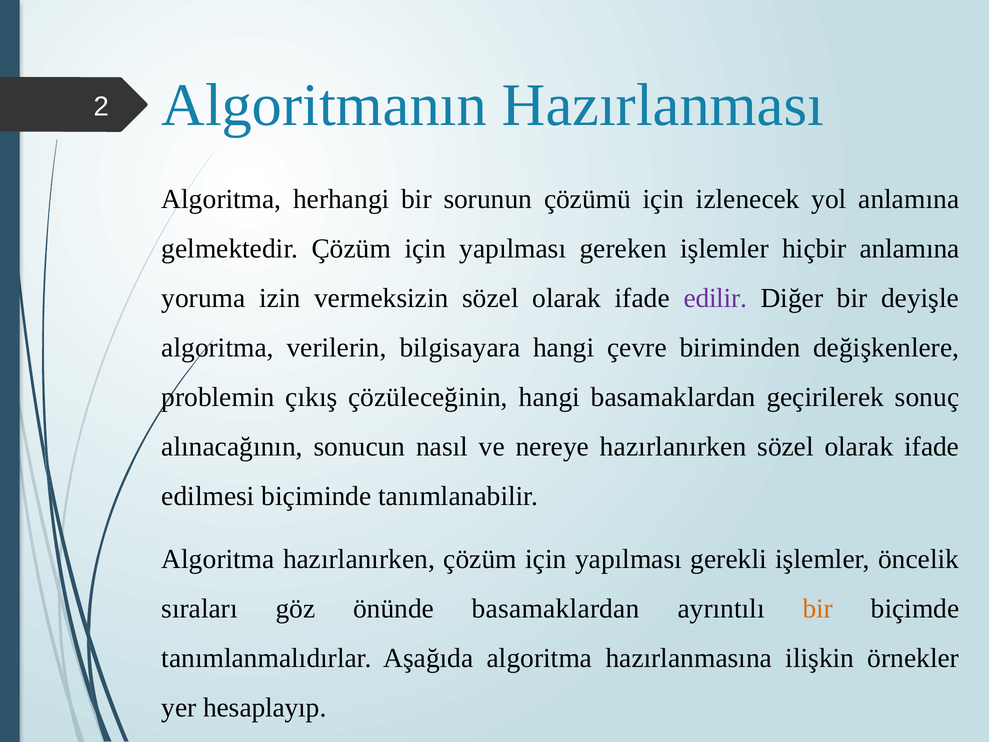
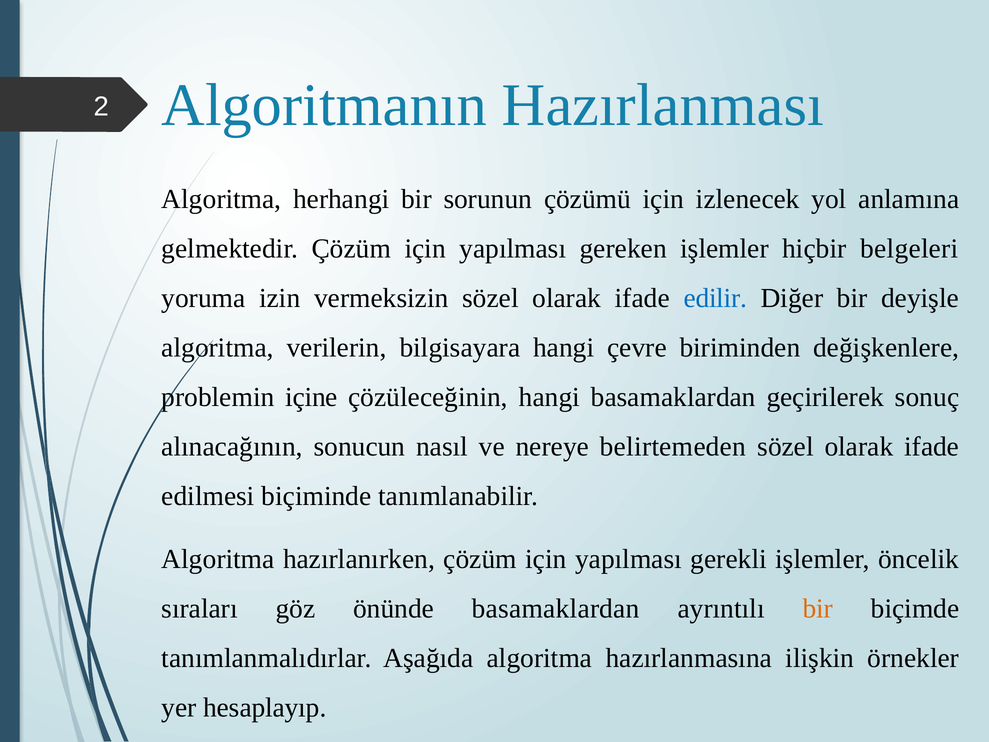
hiçbir anlamına: anlamına -> belgeleri
edilir colour: purple -> blue
çıkış: çıkış -> içine
nereye hazırlanırken: hazırlanırken -> belirtemeden
